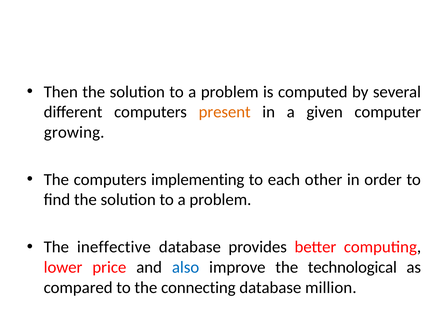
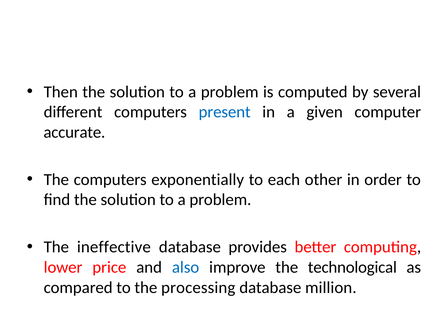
present colour: orange -> blue
growing: growing -> accurate
implementing: implementing -> exponentially
connecting: connecting -> processing
